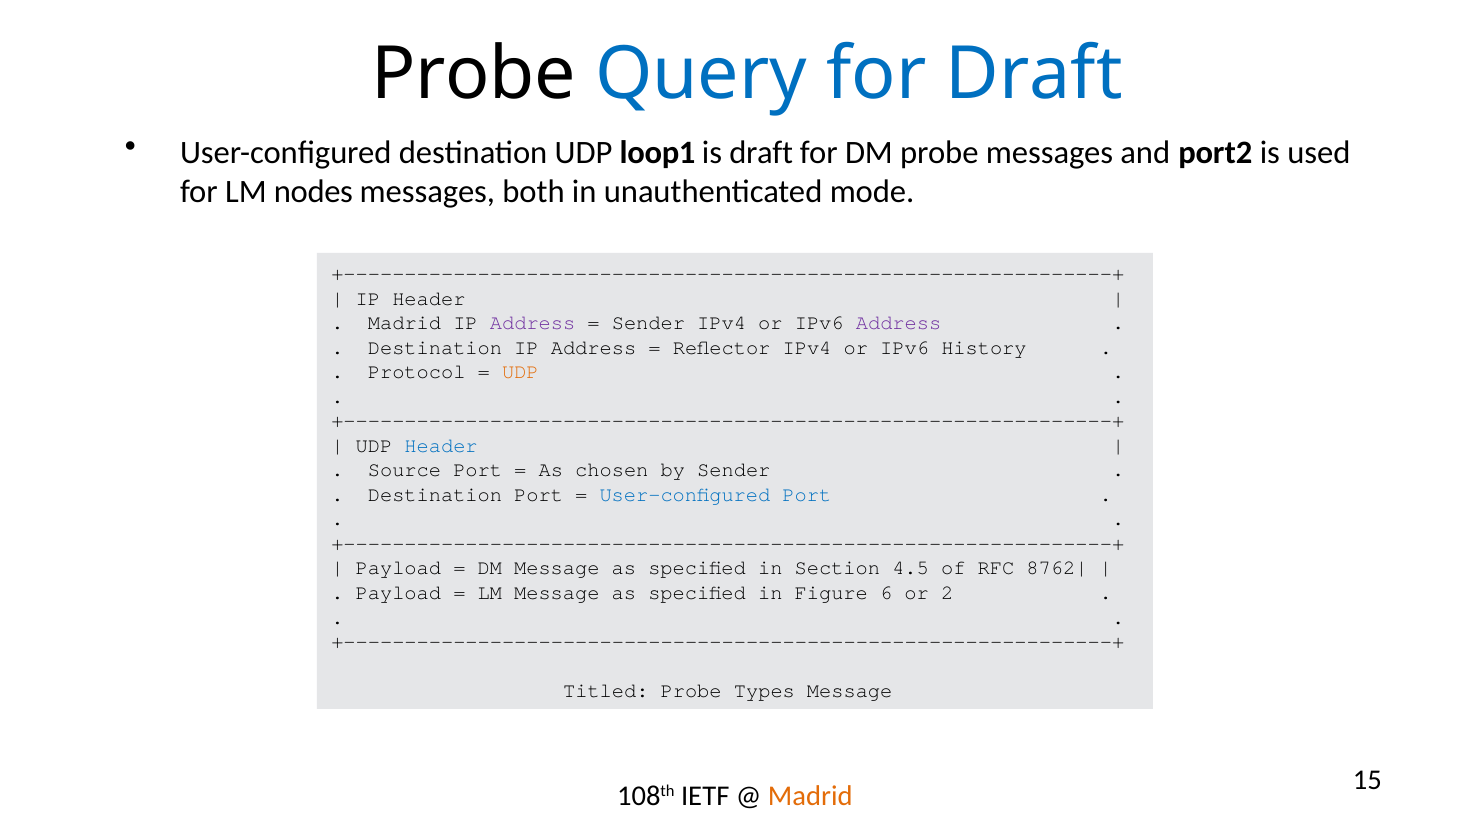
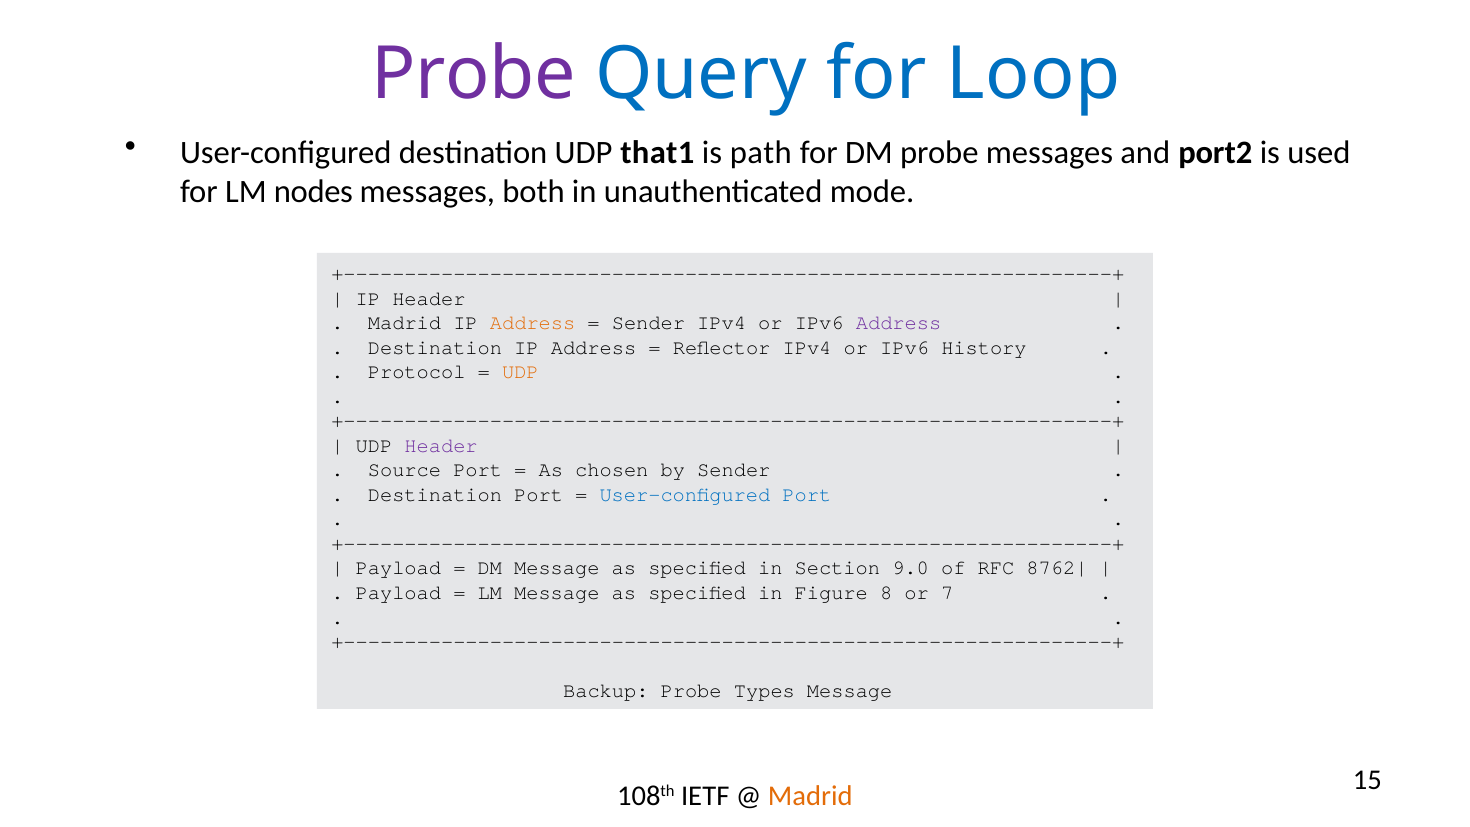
Probe at (474, 74) colour: black -> purple
for Draft: Draft -> Loop
loop1: loop1 -> that1
is draft: draft -> path
Address at (533, 323) colour: purple -> orange
Header at (441, 445) colour: blue -> purple
4.5: 4.5 -> 9.0
6: 6 -> 8
2: 2 -> 7
Titled: Titled -> Backup
